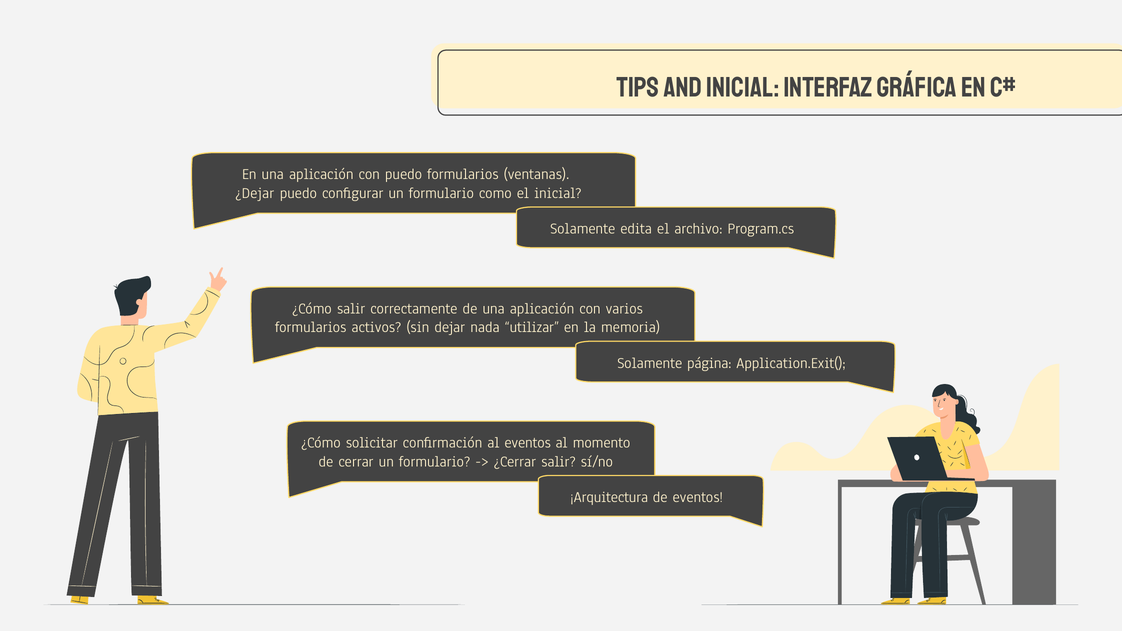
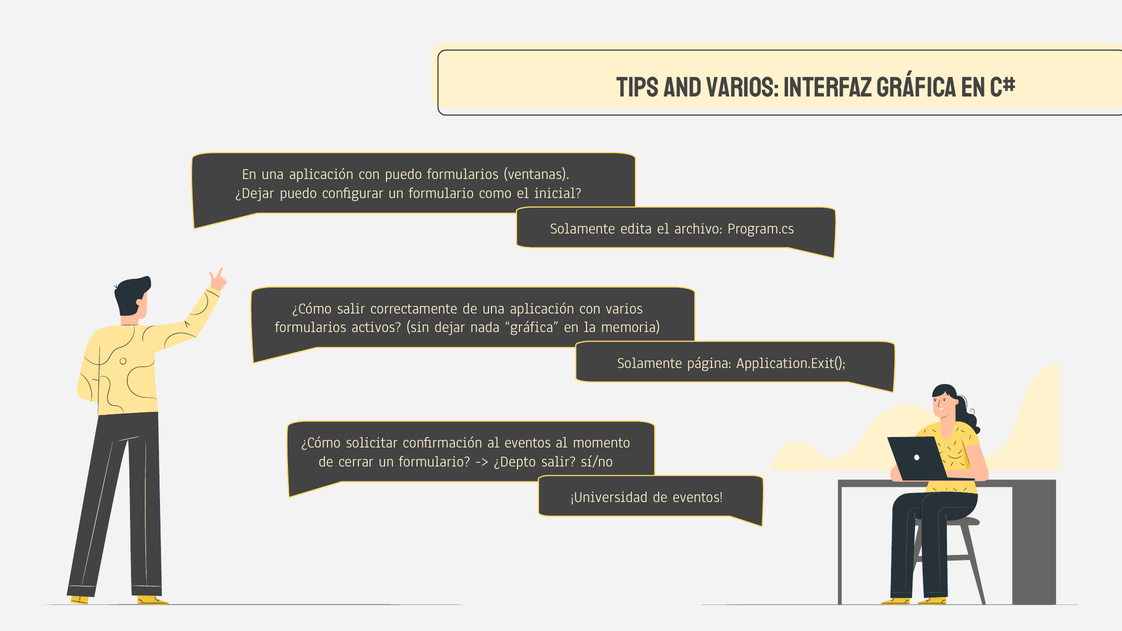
and inicial: inicial -> varios
nada utilizar: utilizar -> gráfica
¿Cerrar: ¿Cerrar -> ¿Depto
¡Arquitectura: ¡Arquitectura -> ¡Universidad
